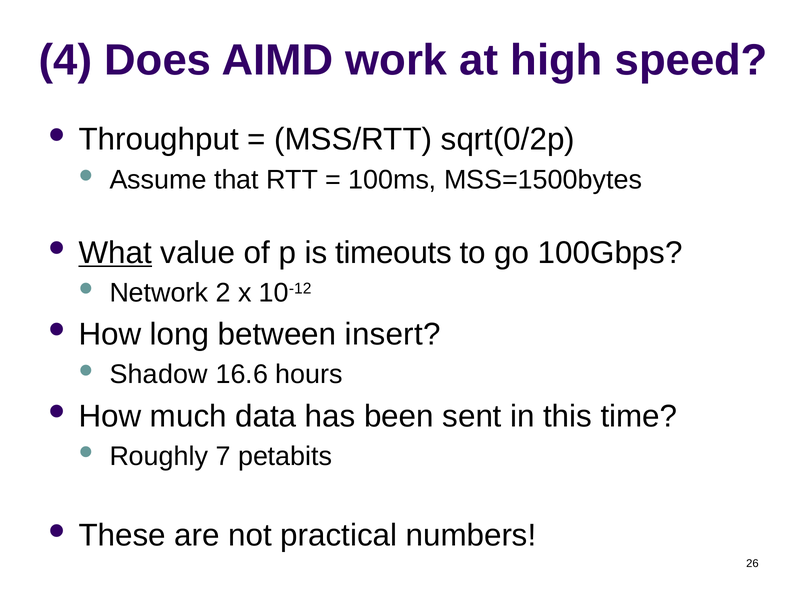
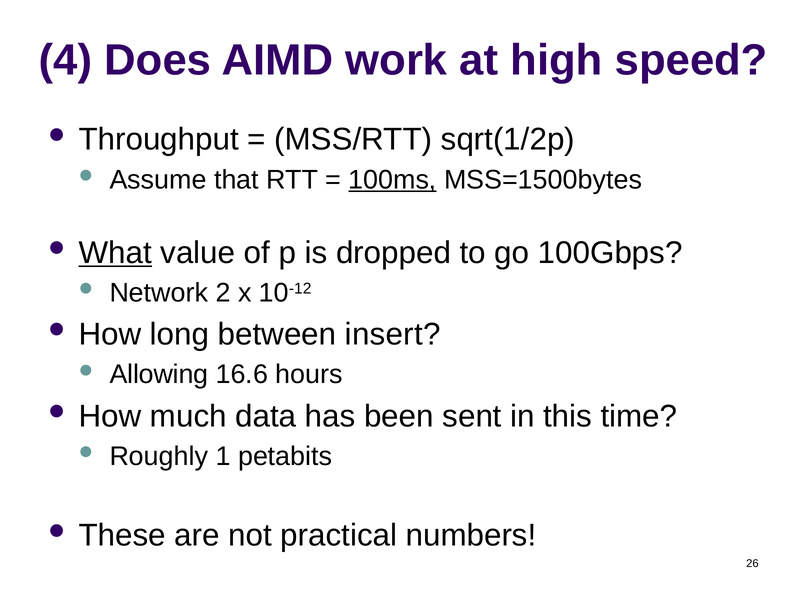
sqrt(0/2p: sqrt(0/2p -> sqrt(1/2p
100ms underline: none -> present
timeouts: timeouts -> dropped
Shadow: Shadow -> Allowing
7: 7 -> 1
